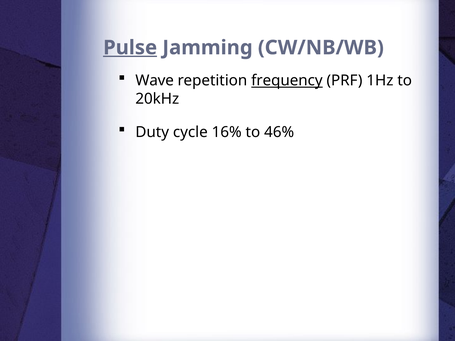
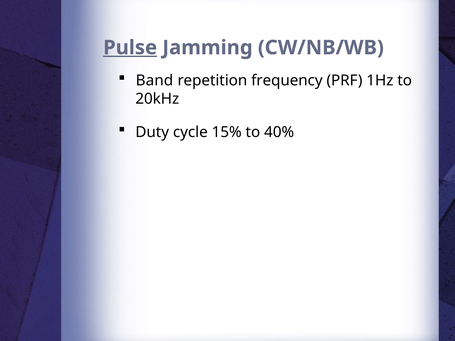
Wave: Wave -> Band
frequency underline: present -> none
16%: 16% -> 15%
46%: 46% -> 40%
